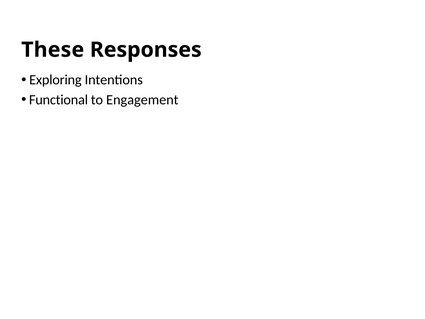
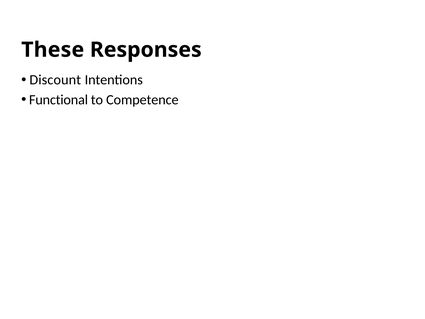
Exploring: Exploring -> Discount
Engagement: Engagement -> Competence
